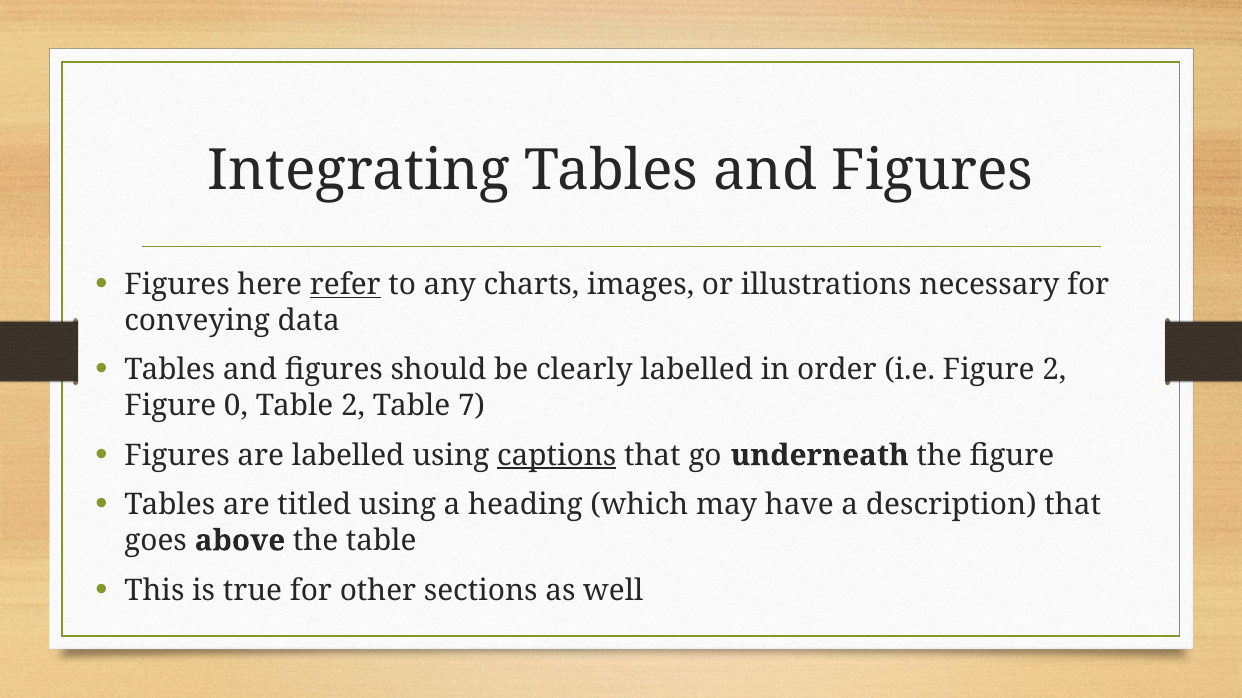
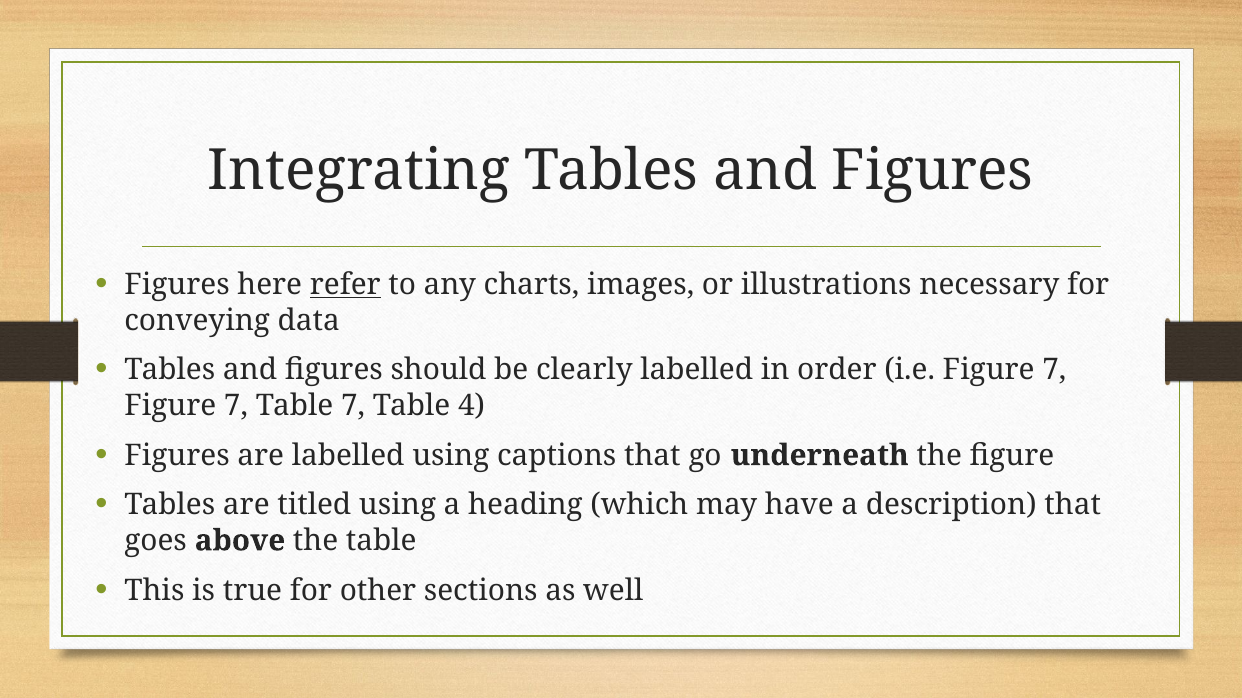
i.e Figure 2: 2 -> 7
0 at (236, 406): 0 -> 7
Table 2: 2 -> 7
7: 7 -> 4
captions underline: present -> none
